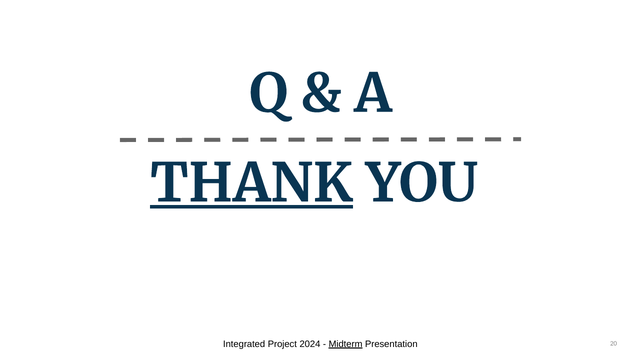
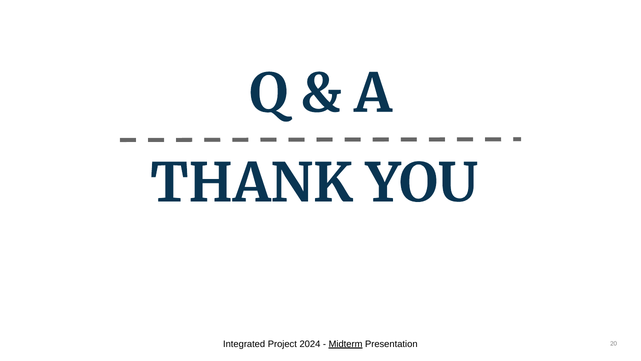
THANK underline: present -> none
